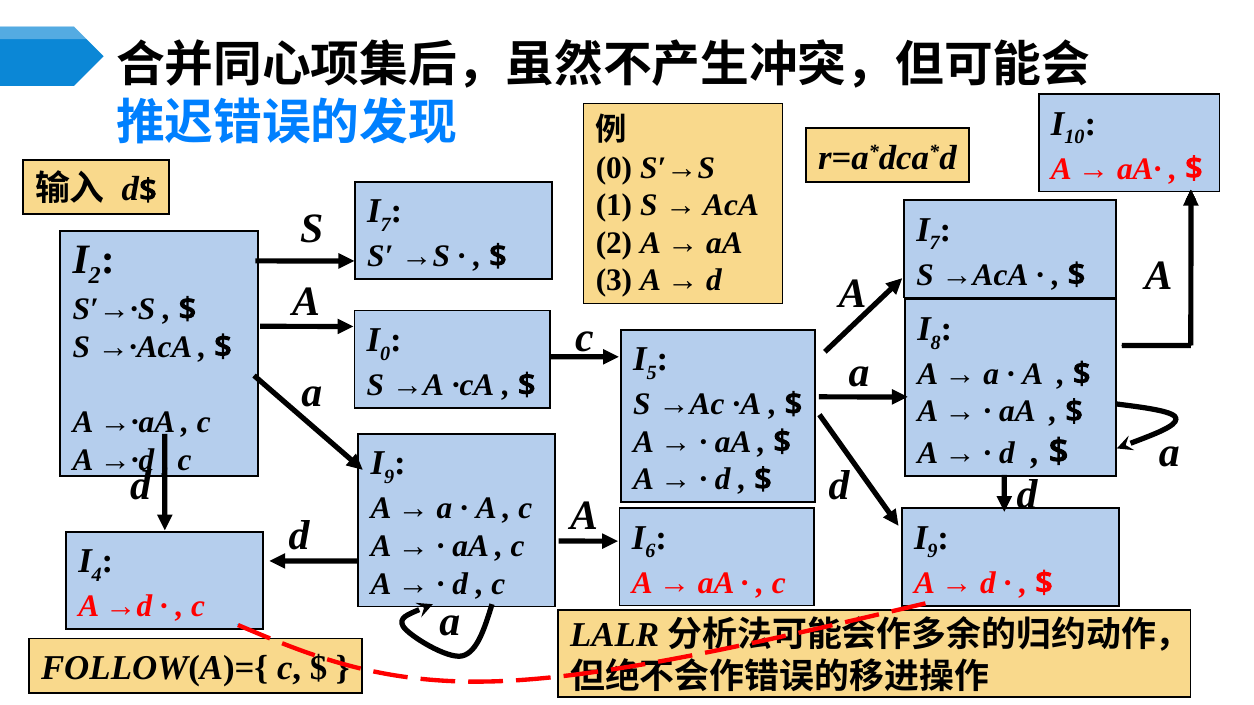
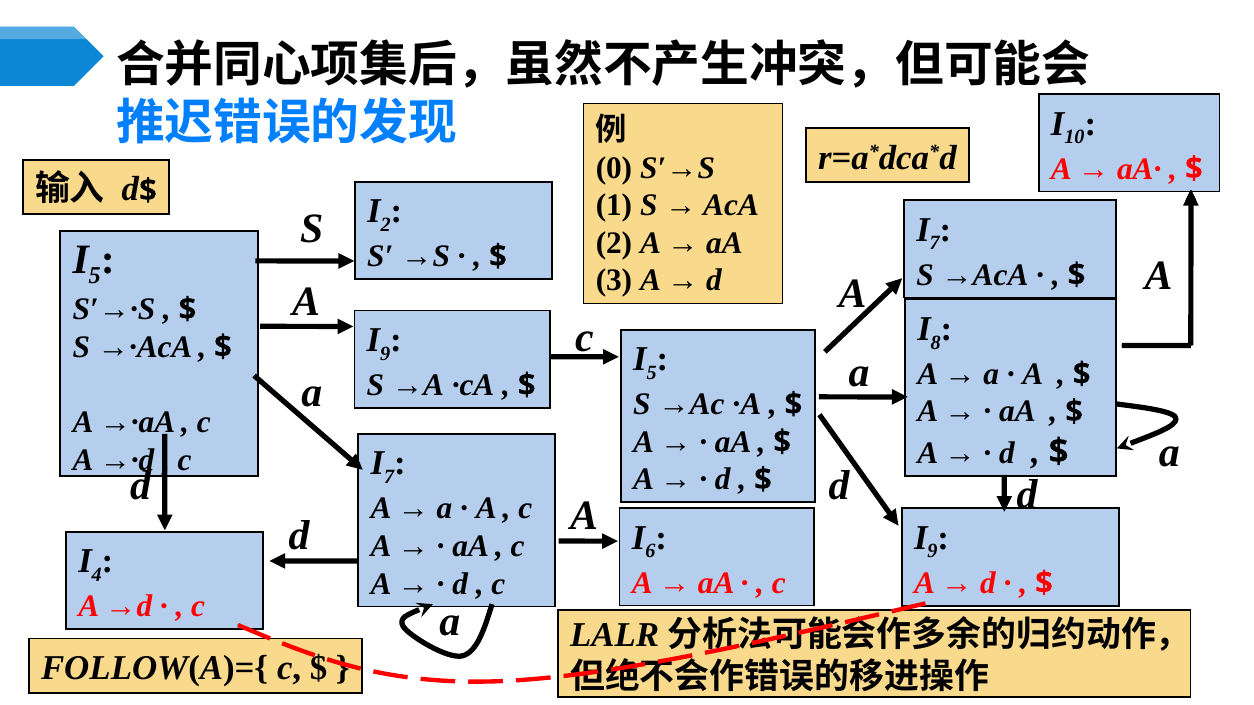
7 at (386, 225): 7 -> 2
2 at (95, 276): 2 -> 5
0 at (385, 354): 0 -> 9
9 at (389, 477): 9 -> 7
